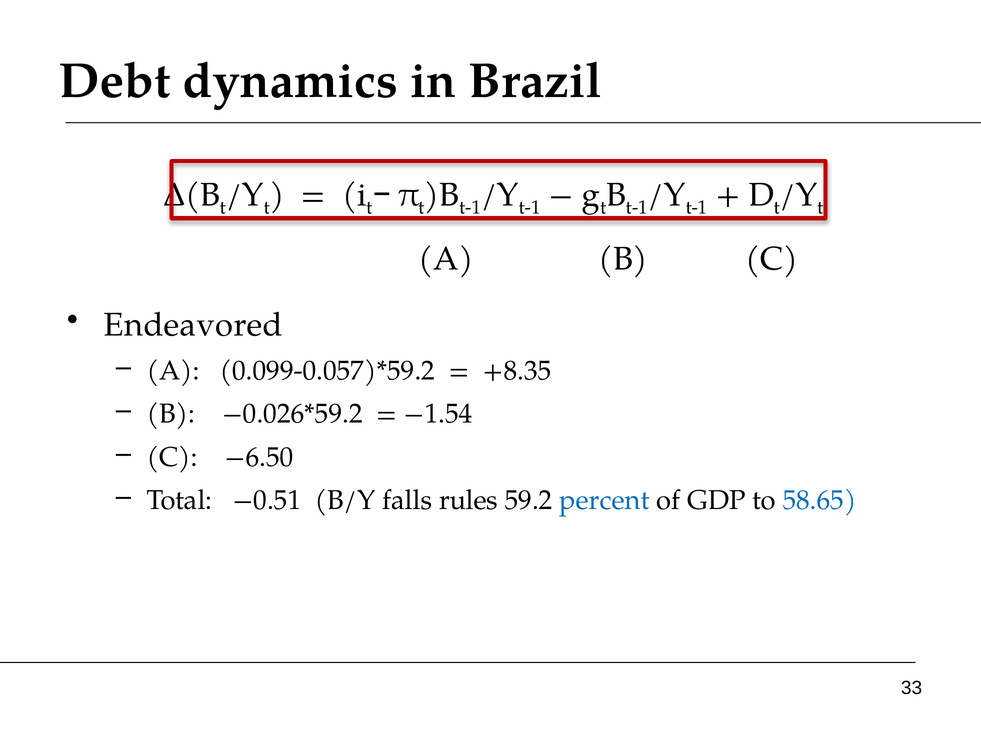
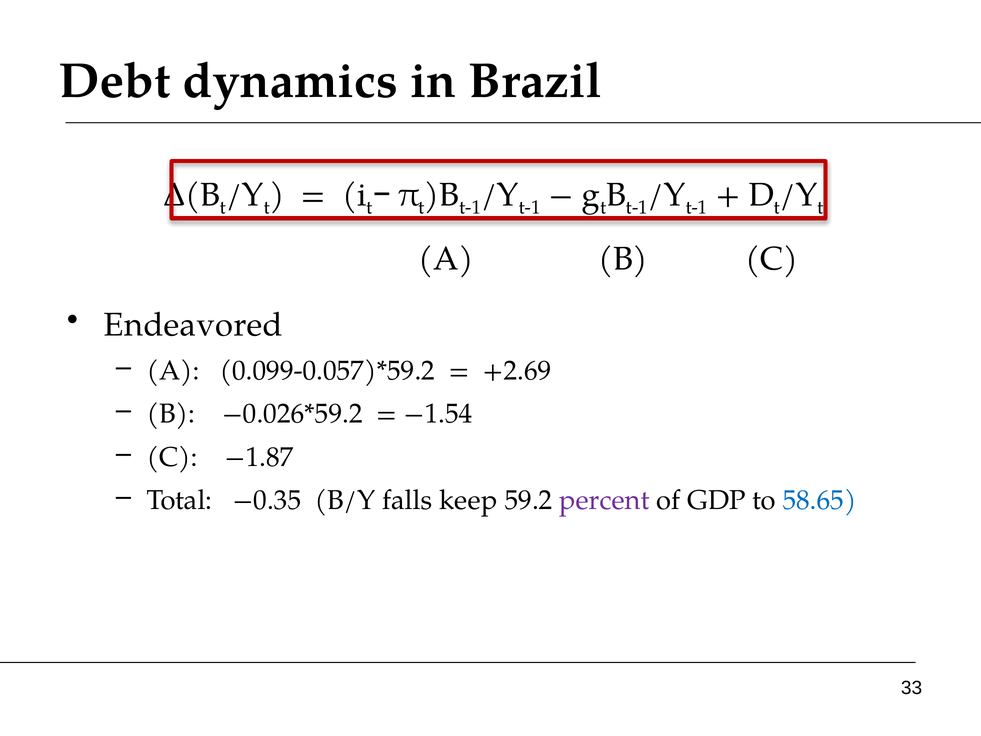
+8.35: +8.35 -> +2.69
−6.50: −6.50 -> −1.87
−0.51: −0.51 -> −0.35
rules: rules -> keep
percent colour: blue -> purple
